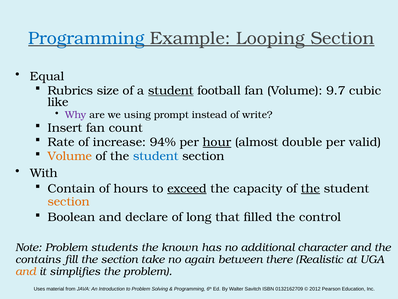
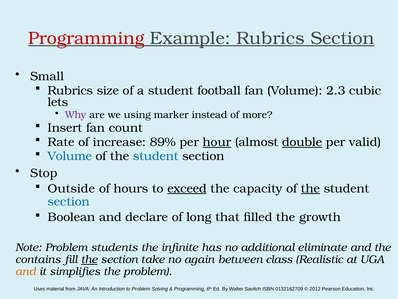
Programming at (86, 38) colour: blue -> red
Example Looping: Looping -> Rubrics
Equal: Equal -> Small
student at (171, 90) underline: present -> none
9.7: 9.7 -> 2.3
like: like -> lets
prompt: prompt -> marker
write: write -> more
94%: 94% -> 89%
double underline: none -> present
Volume at (70, 156) colour: orange -> blue
With: With -> Stop
Contain: Contain -> Outside
section at (69, 201) colour: orange -> blue
control: control -> growth
known: known -> infinite
character: character -> eliminate
the at (89, 259) underline: none -> present
there: there -> class
